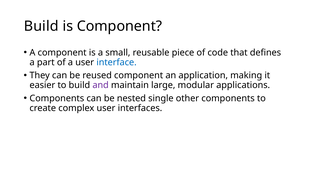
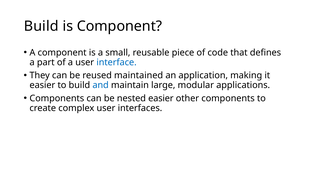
reused component: component -> maintained
and colour: purple -> blue
nested single: single -> easier
